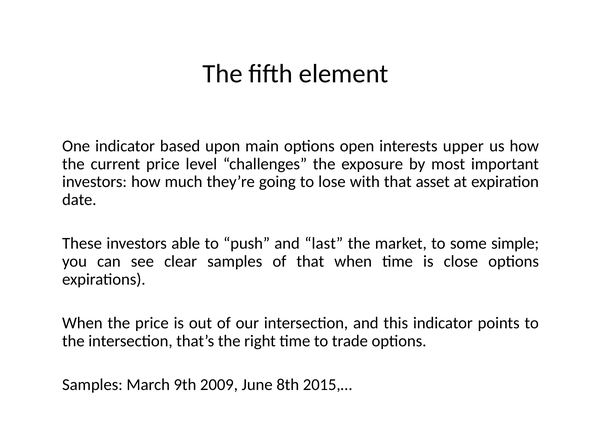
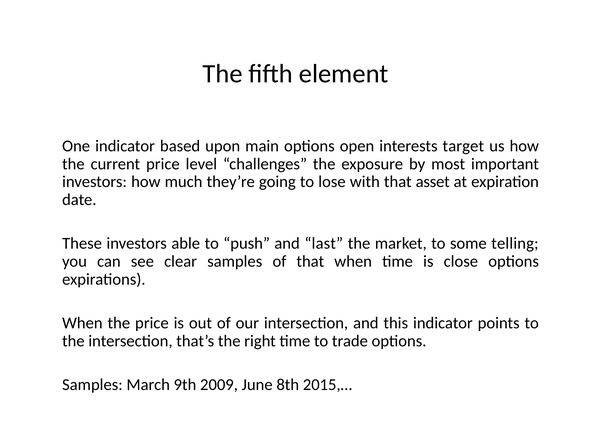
upper: upper -> target
simple: simple -> telling
